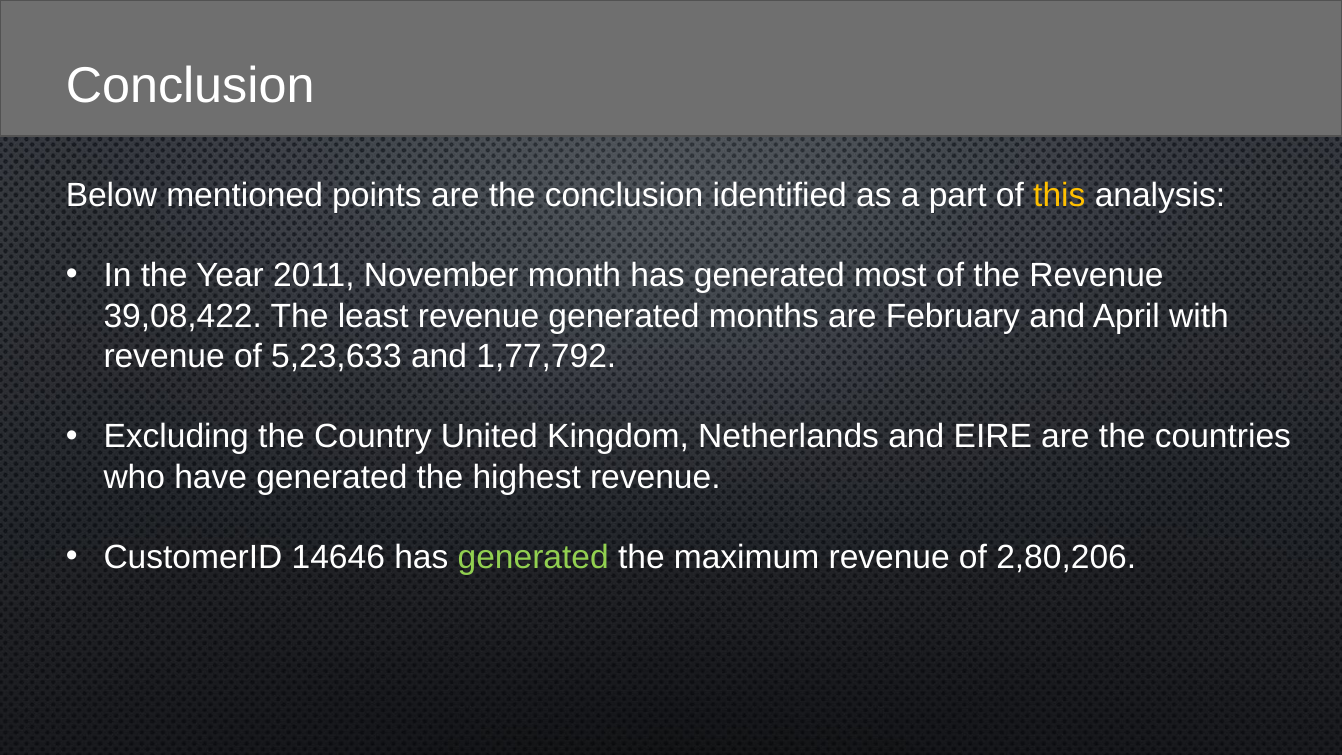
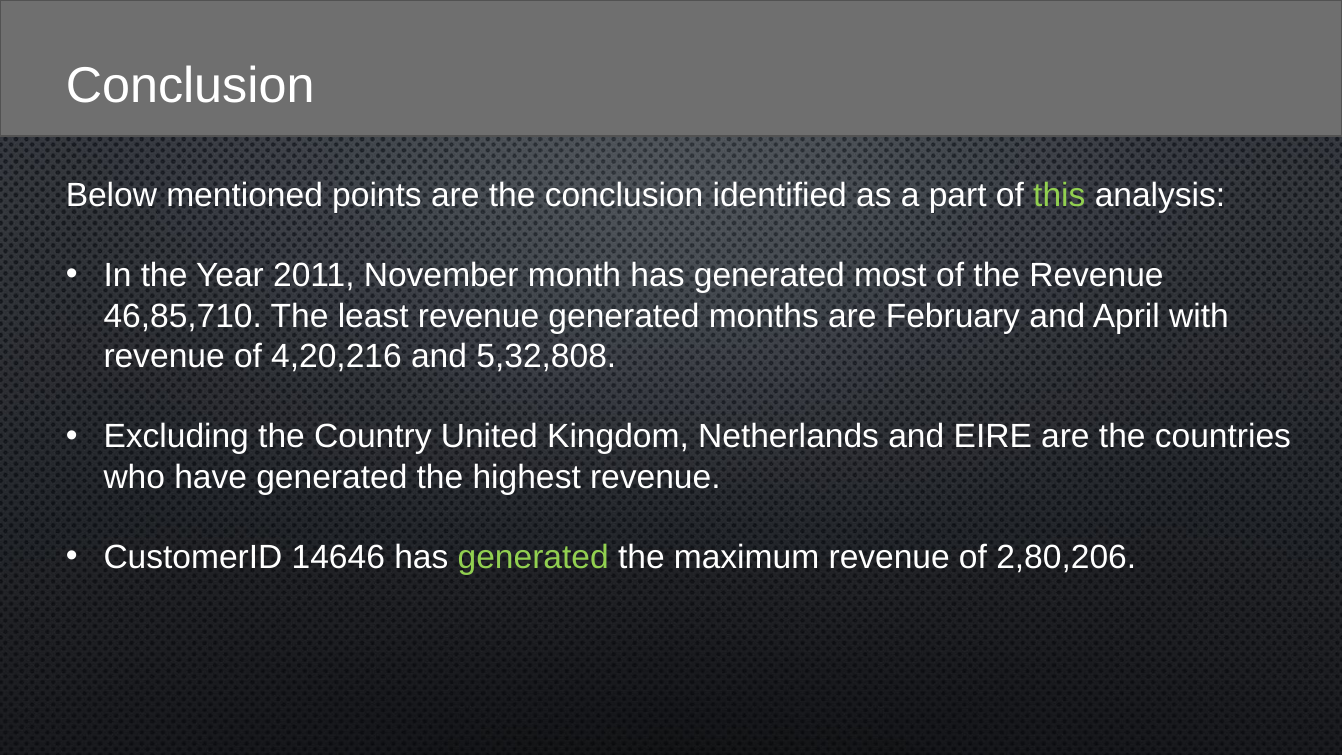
this colour: yellow -> light green
39,08,422: 39,08,422 -> 46,85,710
5,23,633: 5,23,633 -> 4,20,216
1,77,792: 1,77,792 -> 5,32,808
